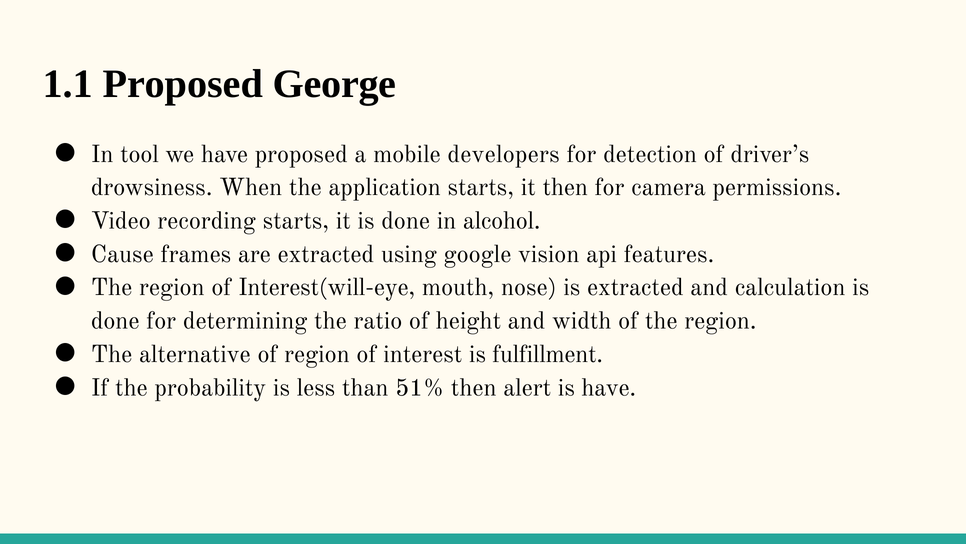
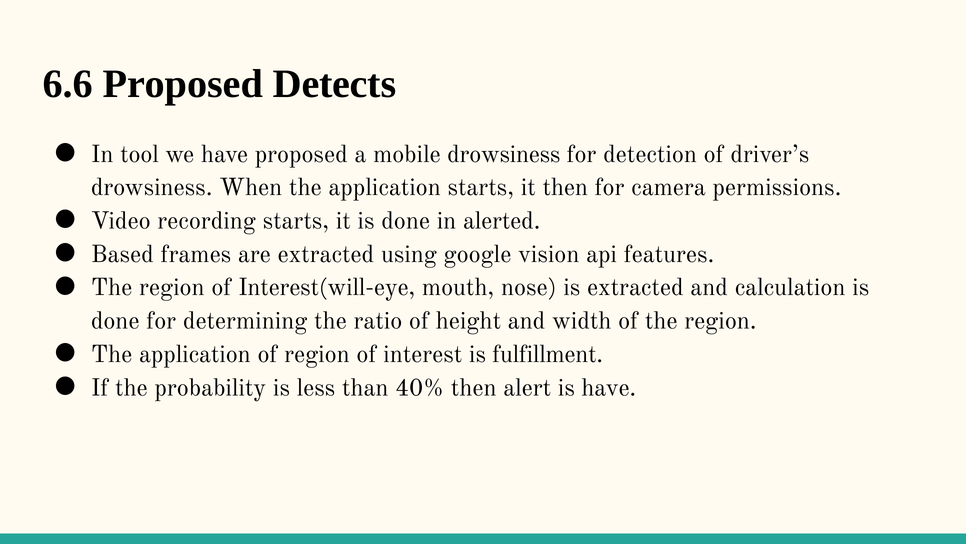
1.1: 1.1 -> 6.6
George: George -> Detects
mobile developers: developers -> drowsiness
alcohol: alcohol -> alerted
Cause: Cause -> Based
alternative at (195, 354): alternative -> application
51%: 51% -> 40%
